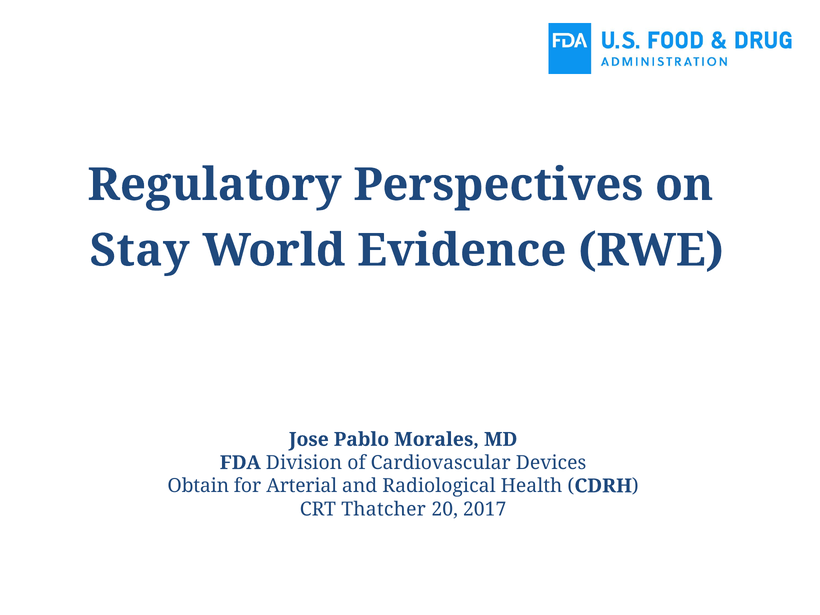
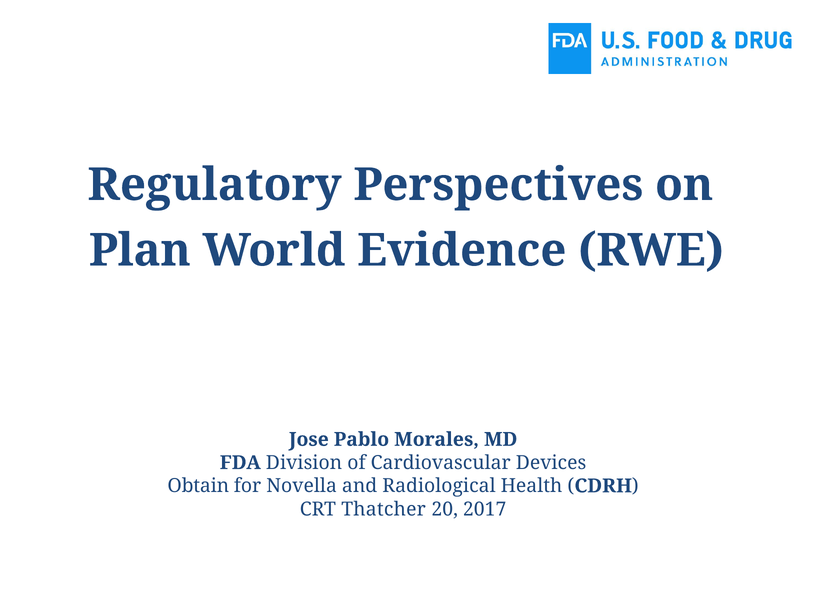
Stay: Stay -> Plan
Arterial: Arterial -> Novella
